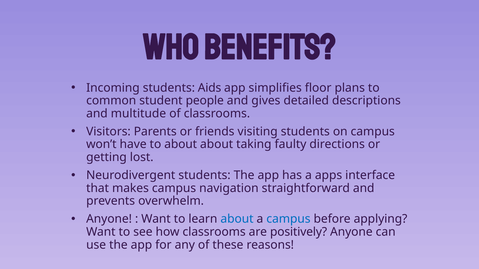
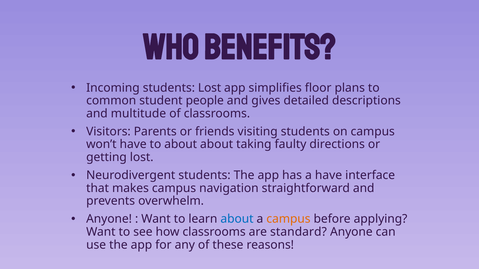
students Aids: Aids -> Lost
a apps: apps -> have
campus at (288, 219) colour: blue -> orange
positively: positively -> standard
